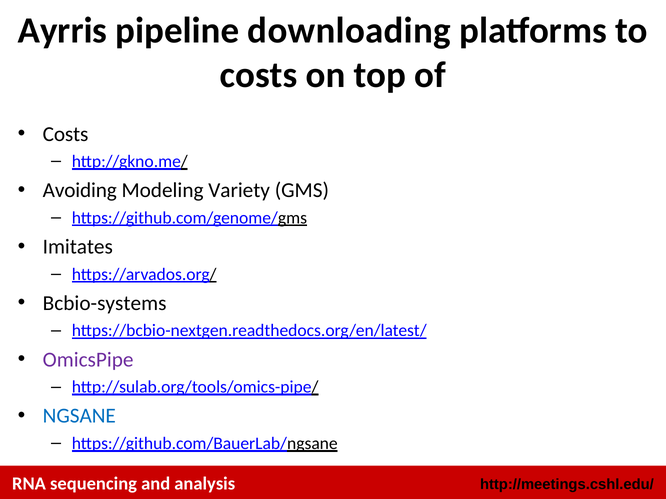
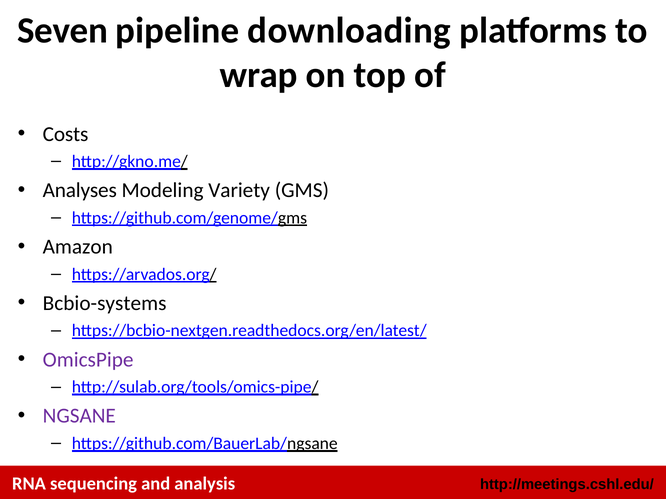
Ayrris: Ayrris -> Seven
costs at (259, 75): costs -> wrap
Avoiding: Avoiding -> Analyses
Imitates: Imitates -> Amazon
NGSANE colour: blue -> purple
